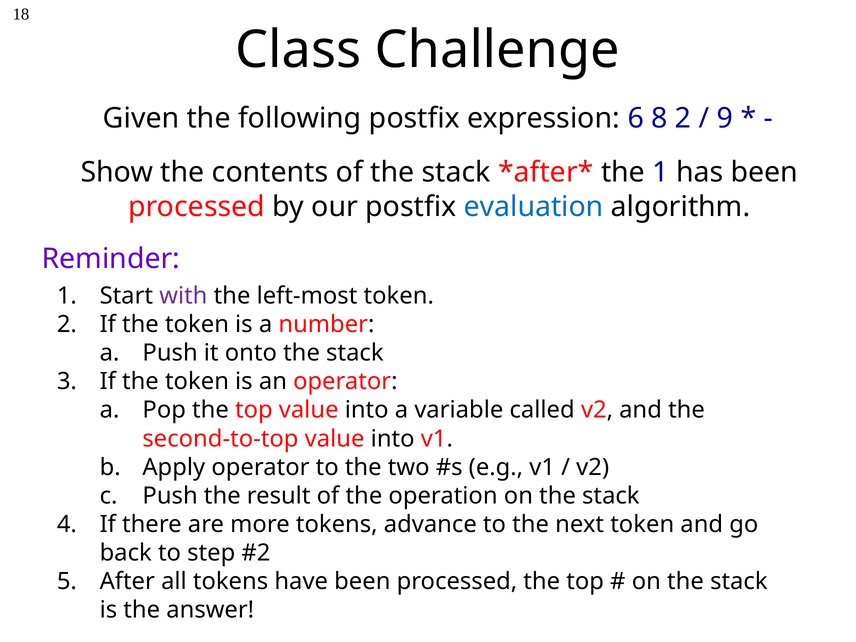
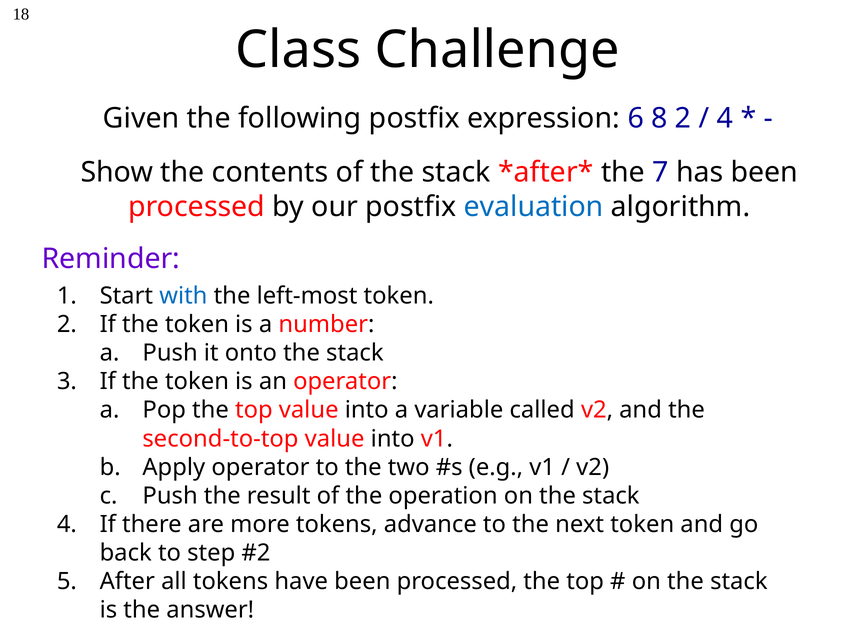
9 at (725, 118): 9 -> 4
the 1: 1 -> 7
with colour: purple -> blue
